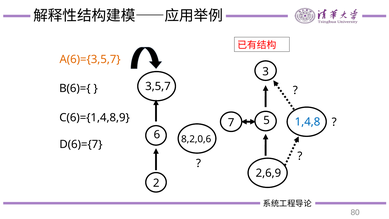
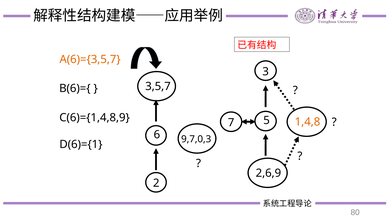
1,4,8 colour: blue -> orange
8,2,0,6: 8,2,0,6 -> 9,7,0,3
D(6)={7: D(6)={7 -> D(6)={1
